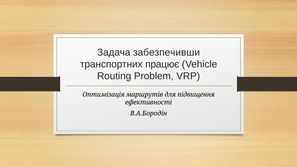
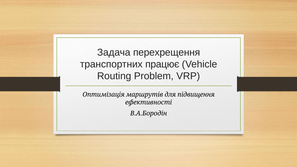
забезпечивши: забезпечивши -> перехрещення
